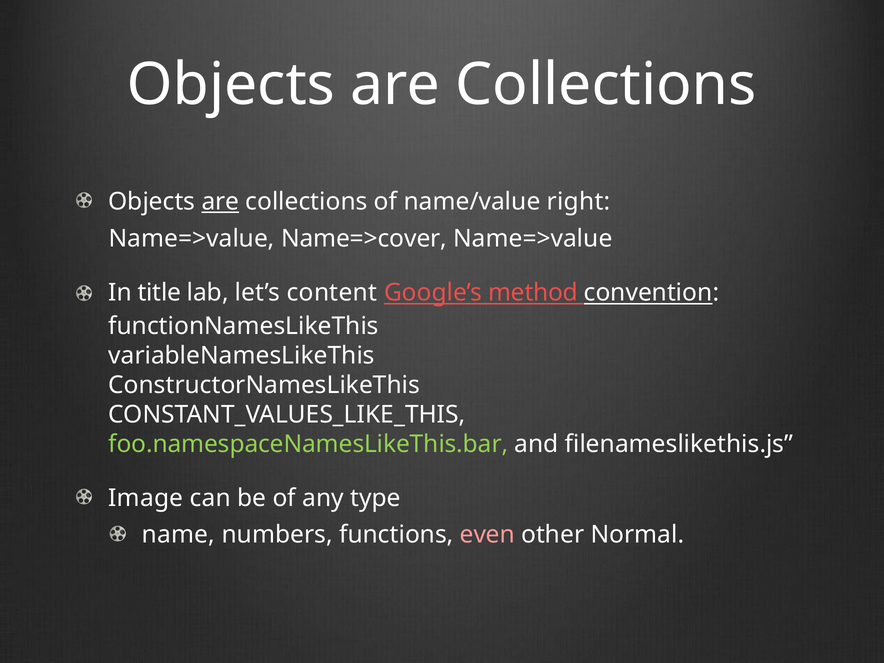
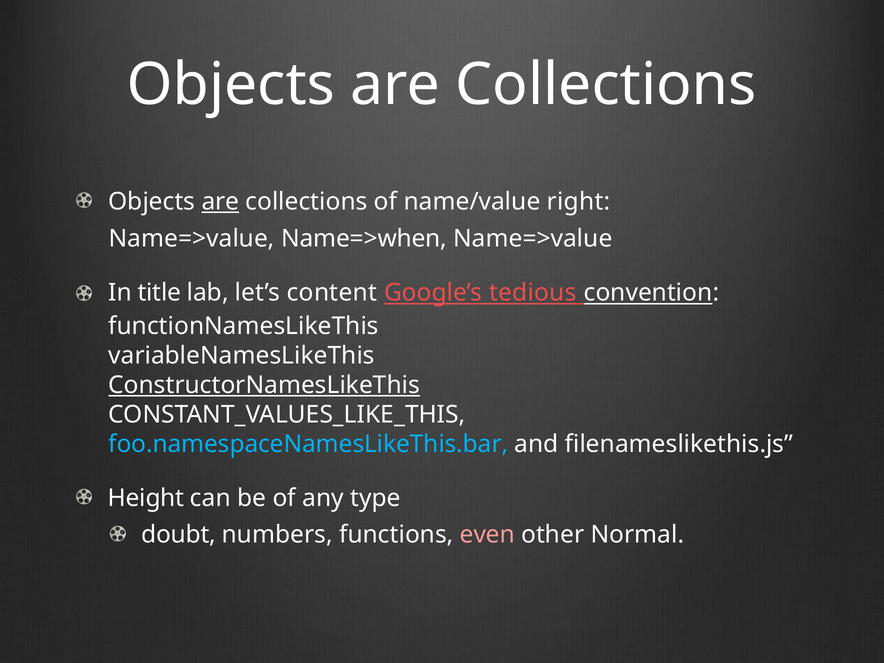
Name=>cover: Name=>cover -> Name=>when
method: method -> tedious
ConstructorNamesLikeThis underline: none -> present
foo.namespaceNamesLikeThis.bar colour: light green -> light blue
Image: Image -> Height
name: name -> doubt
